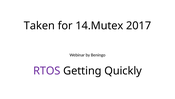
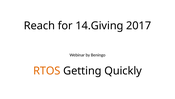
Taken: Taken -> Reach
14.Mutex: 14.Mutex -> 14.Giving
RTOS colour: purple -> orange
